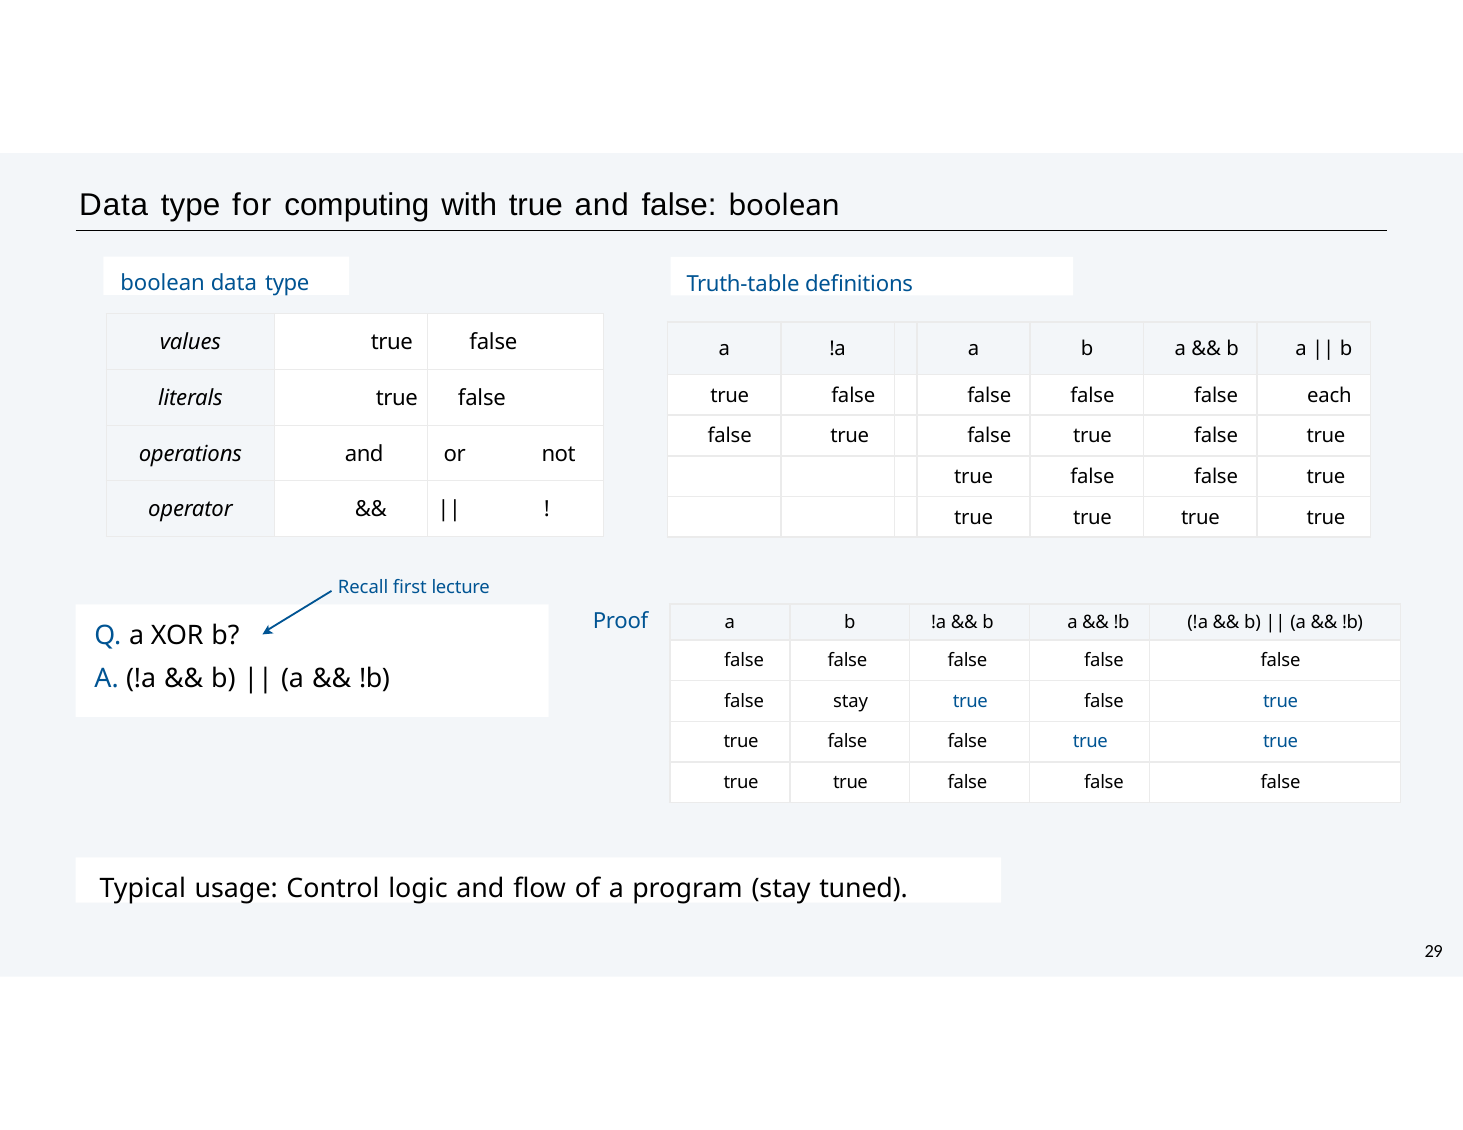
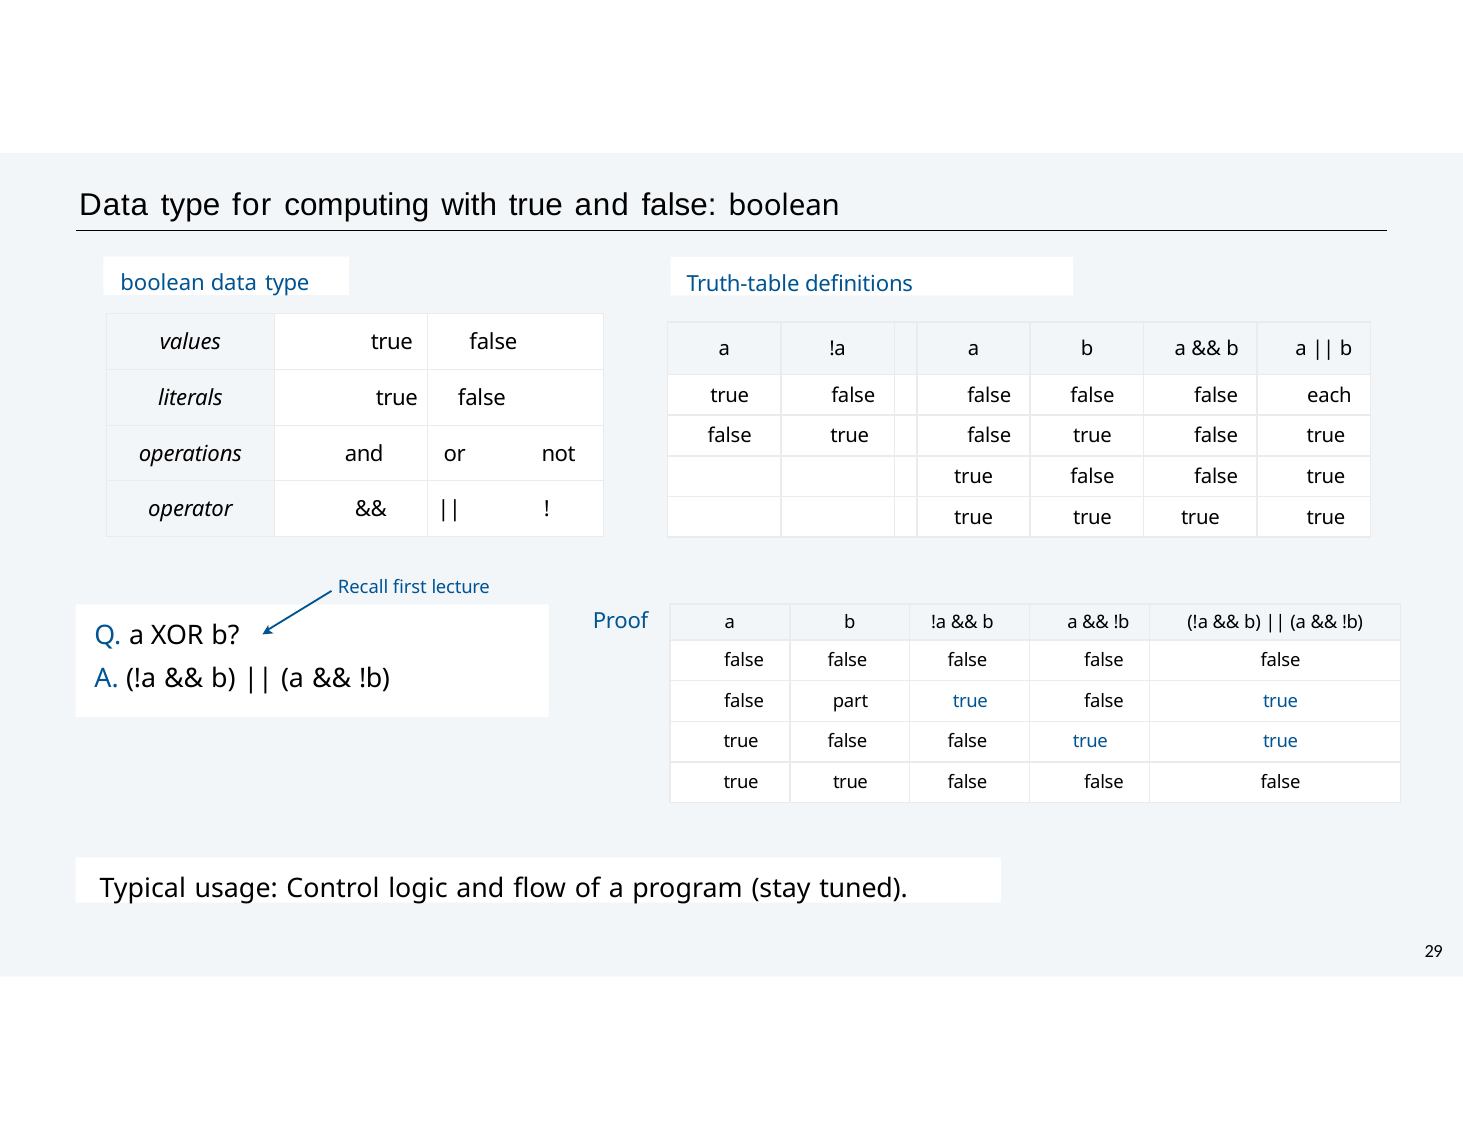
false stay: stay -> part
